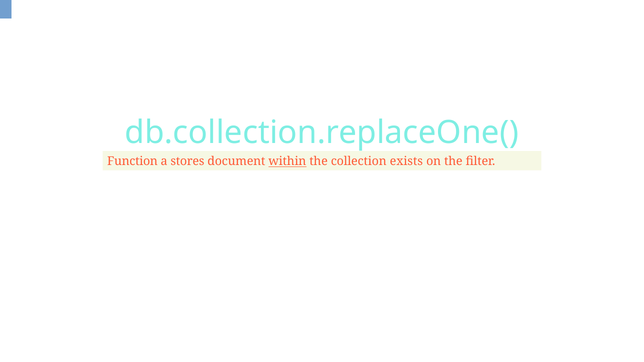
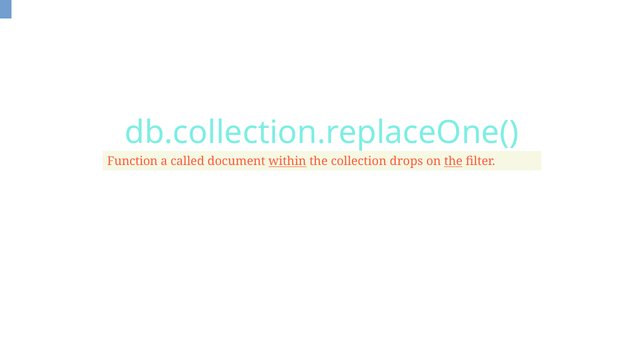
stores: stores -> called
exists: exists -> drops
the at (453, 162) underline: none -> present
